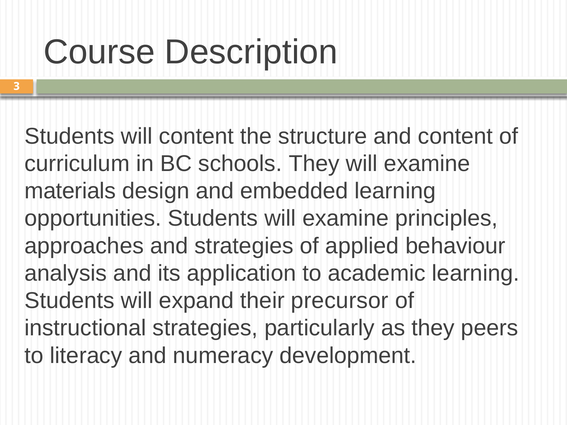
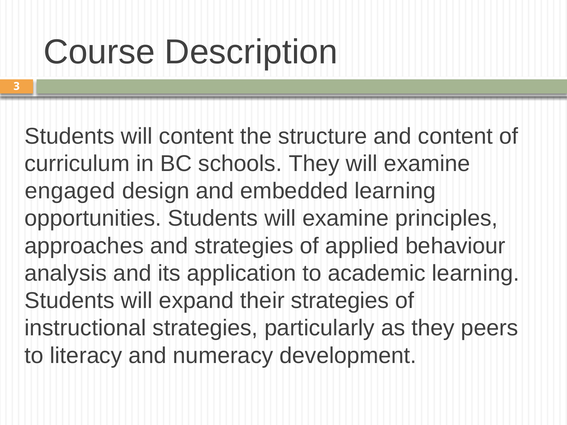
materials: materials -> engaged
their precursor: precursor -> strategies
